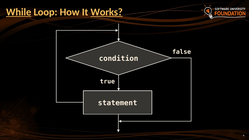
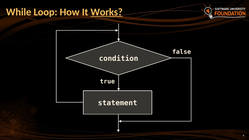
While underline: present -> none
